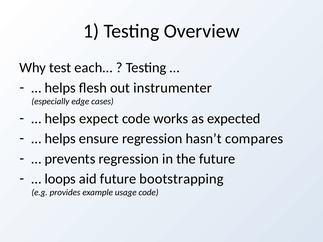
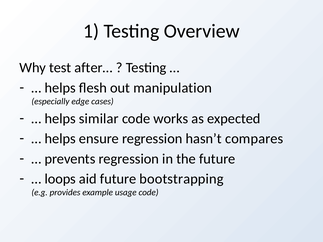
each…: each… -> after…
instrumenter: instrumenter -> manipulation
expect: expect -> similar
